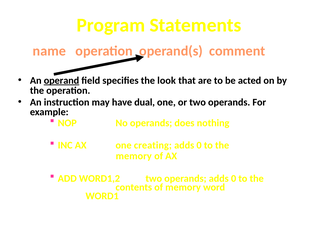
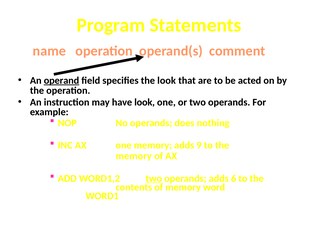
have dual: dual -> look
one creating: creating -> memory
0 at (199, 145): 0 -> 9
two at (154, 178) underline: none -> present
operands adds 0: 0 -> 6
